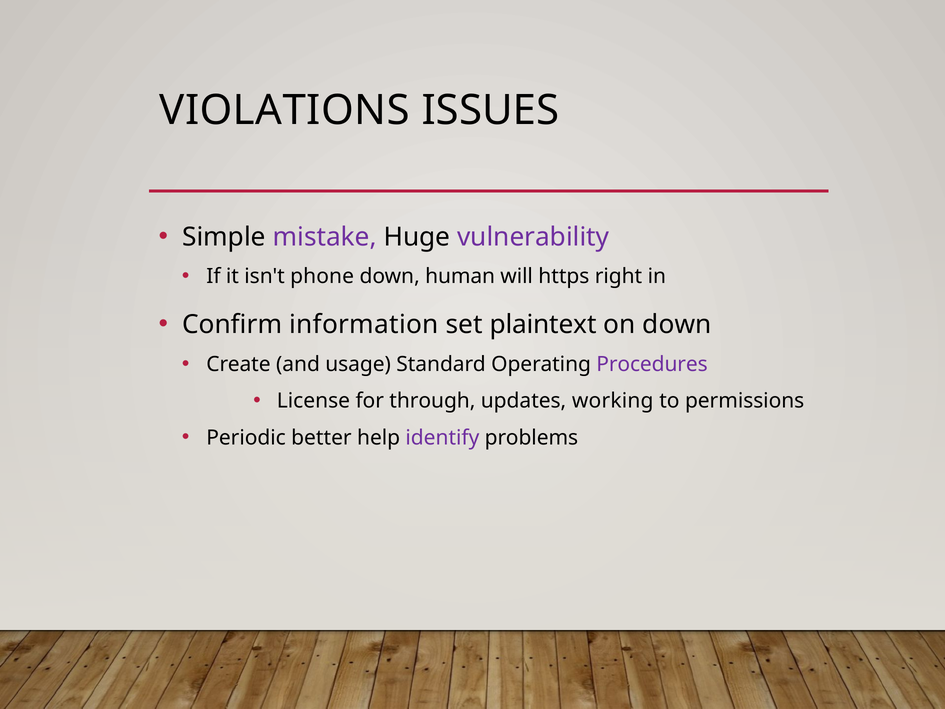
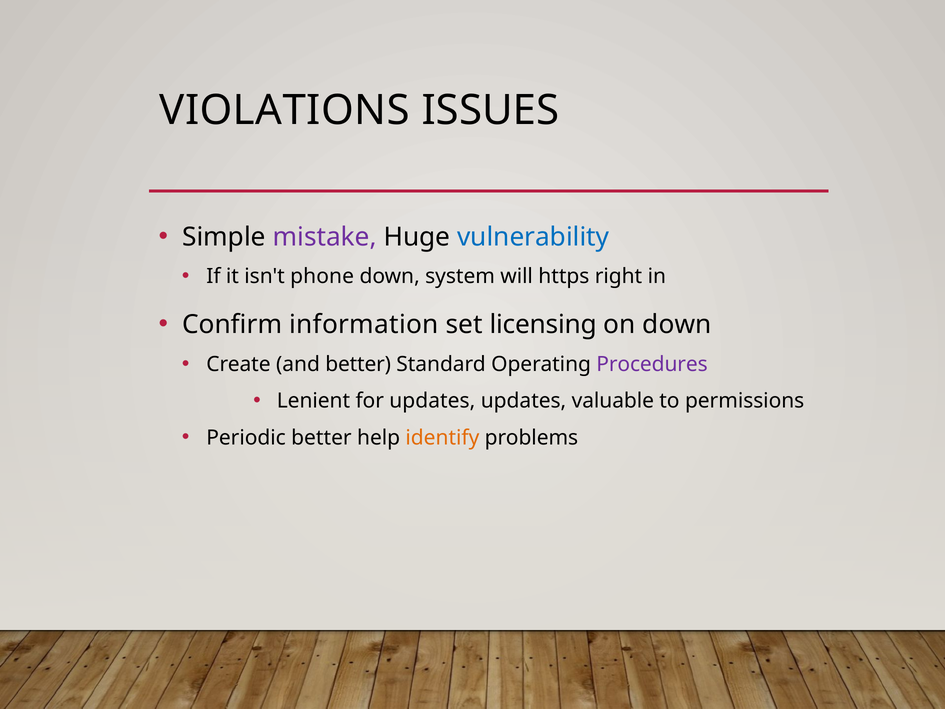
vulnerability colour: purple -> blue
human: human -> system
plaintext: plaintext -> licensing
and usage: usage -> better
License: License -> Lenient
for through: through -> updates
working: working -> valuable
identify colour: purple -> orange
